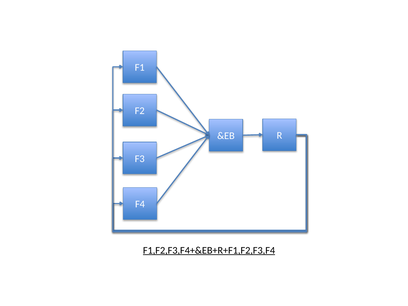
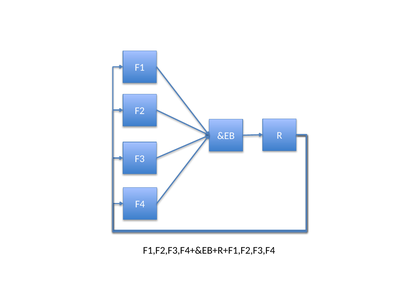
F1,F2,F3,F4+&EB+R+F1,F2,F3,F4 underline: present -> none
